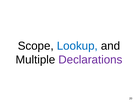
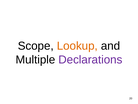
Lookup colour: blue -> orange
